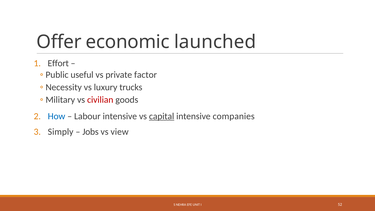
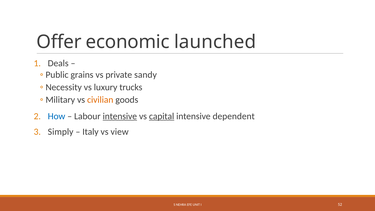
Effort: Effort -> Deals
useful: useful -> grains
factor: factor -> sandy
civilian colour: red -> orange
intensive at (120, 116) underline: none -> present
companies: companies -> dependent
Jobs: Jobs -> Italy
